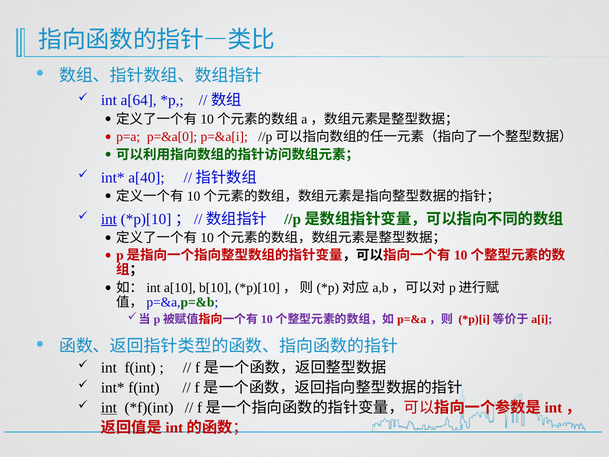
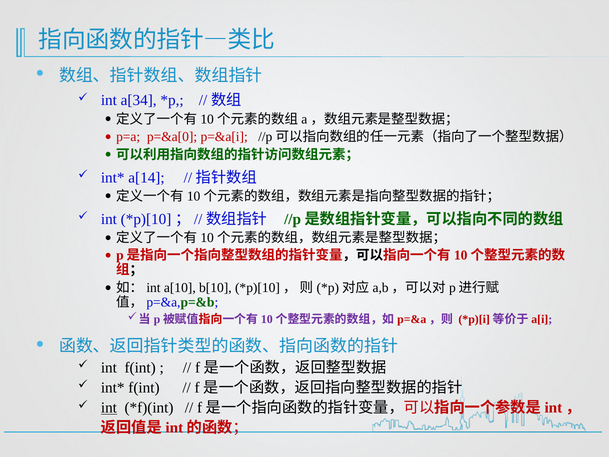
a[64: a[64 -> a[34
a[40: a[40 -> a[14
int at (109, 219) underline: present -> none
